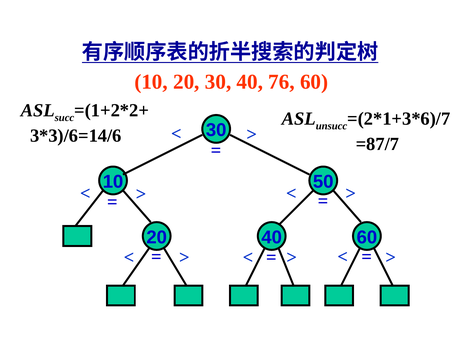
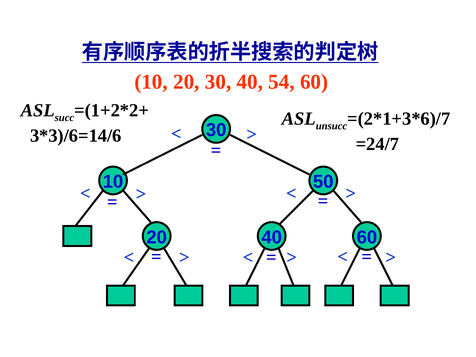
76: 76 -> 54
=87/7: =87/7 -> =24/7
